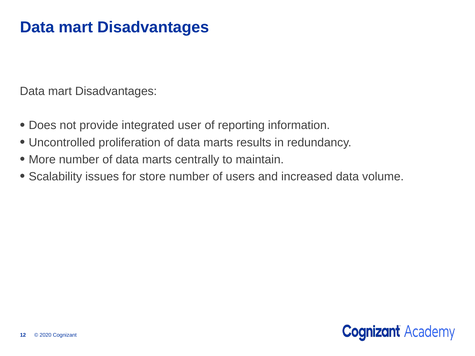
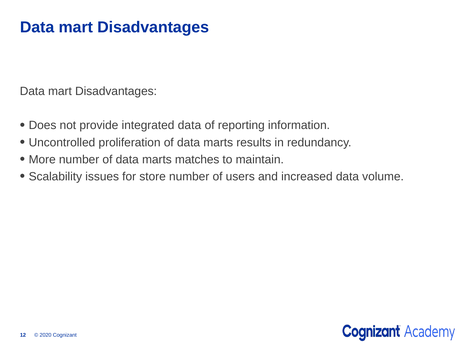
integrated user: user -> data
centrally: centrally -> matches
